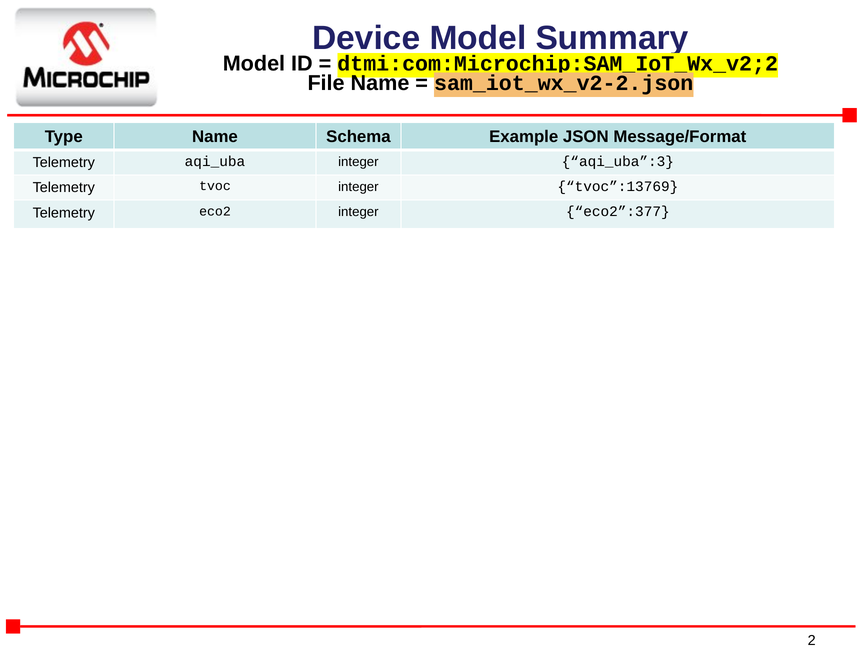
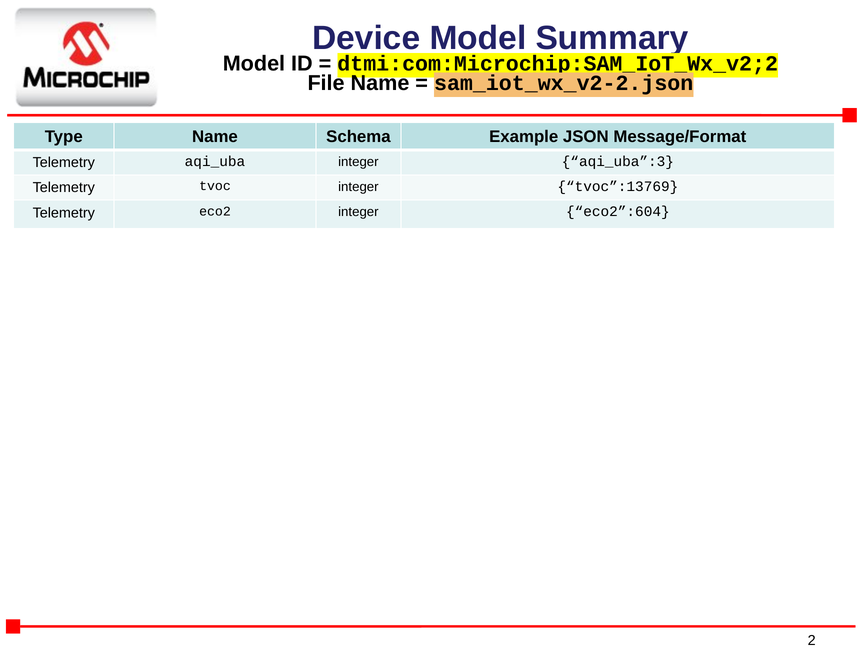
eco2”:377: eco2”:377 -> eco2”:604
